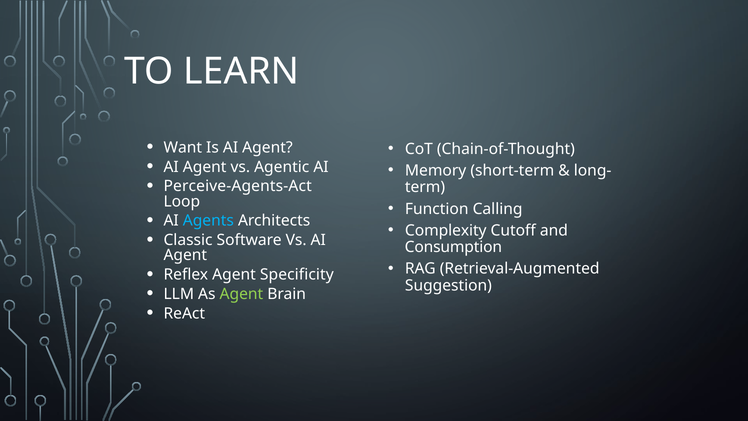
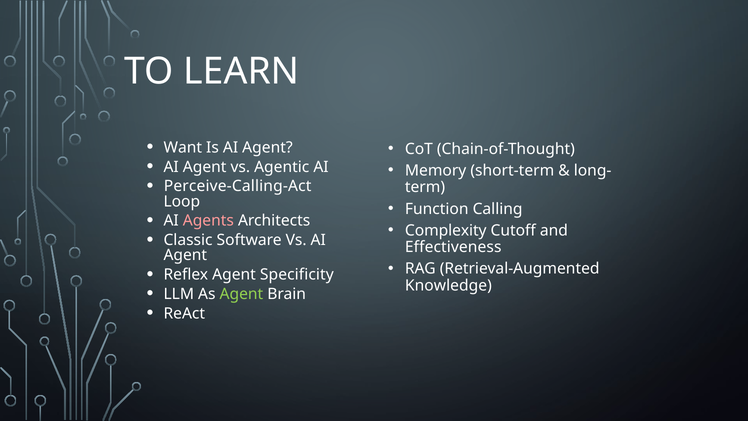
Perceive-Agents-Act: Perceive-Agents-Act -> Perceive-Calling-Act
Agents colour: light blue -> pink
Consumption: Consumption -> Effectiveness
Suggestion: Suggestion -> Knowledge
